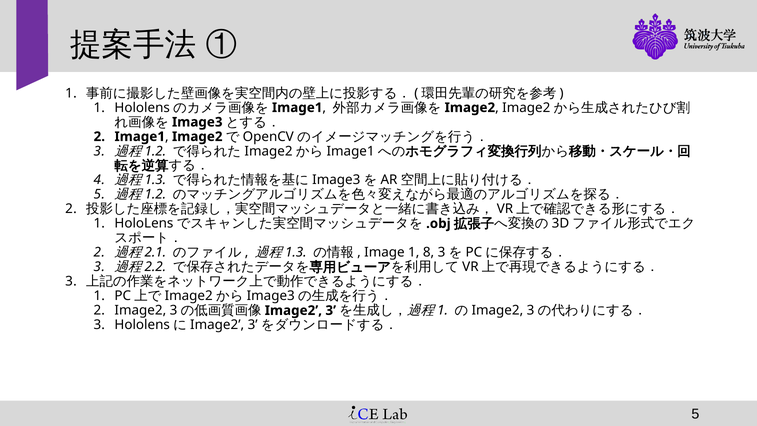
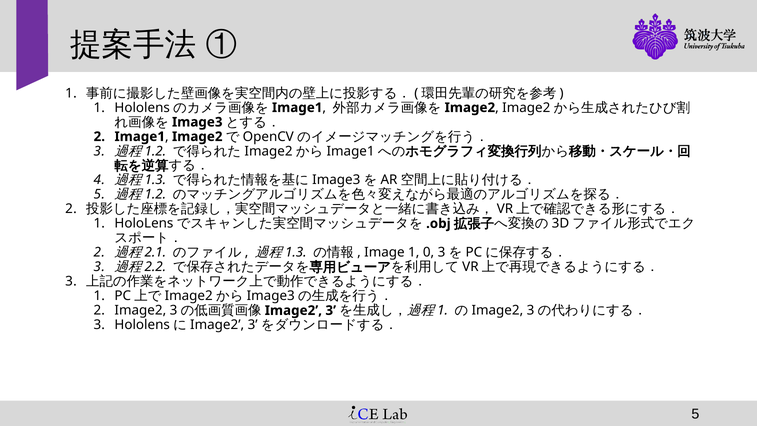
8: 8 -> 0
